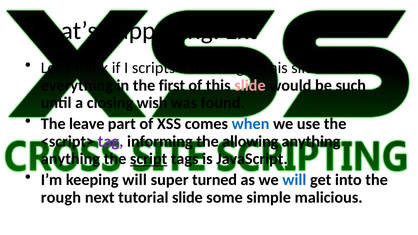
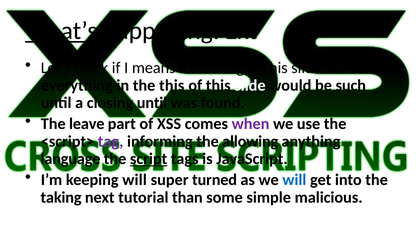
What’s underline: none -> present
scripts: scripts -> means
the first: first -> this
slide at (250, 85) colour: pink -> white
closing wish: wish -> until
when colour: blue -> purple
anything at (70, 159): anything -> language
rough: rough -> taking
tutorial slide: slide -> than
